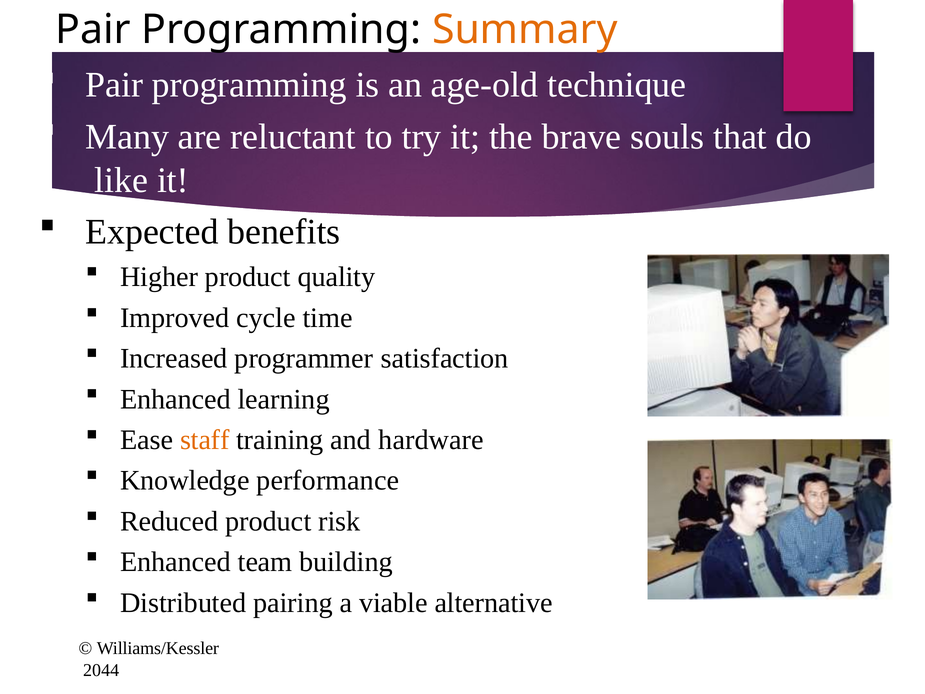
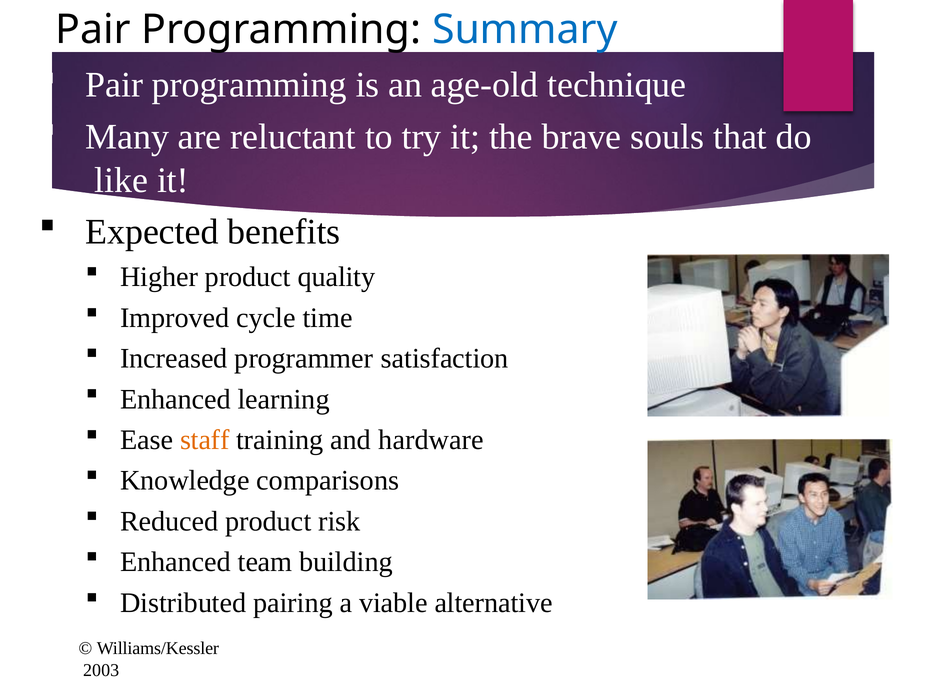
Summary colour: orange -> blue
performance: performance -> comparisons
2044: 2044 -> 2003
